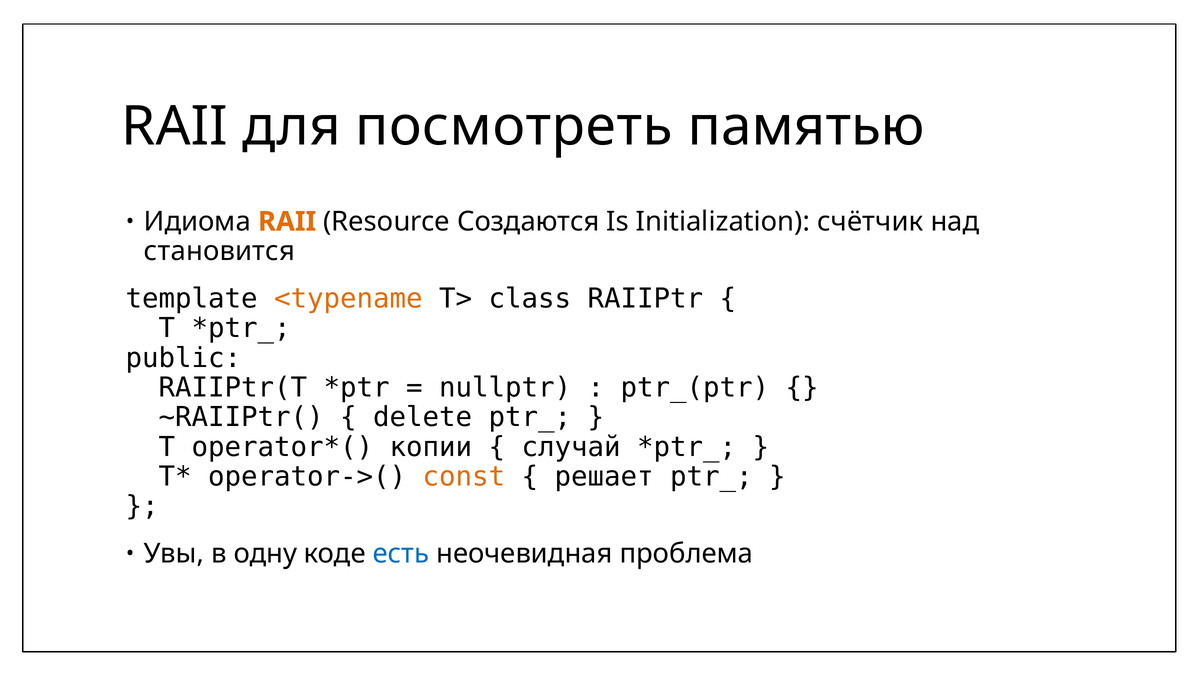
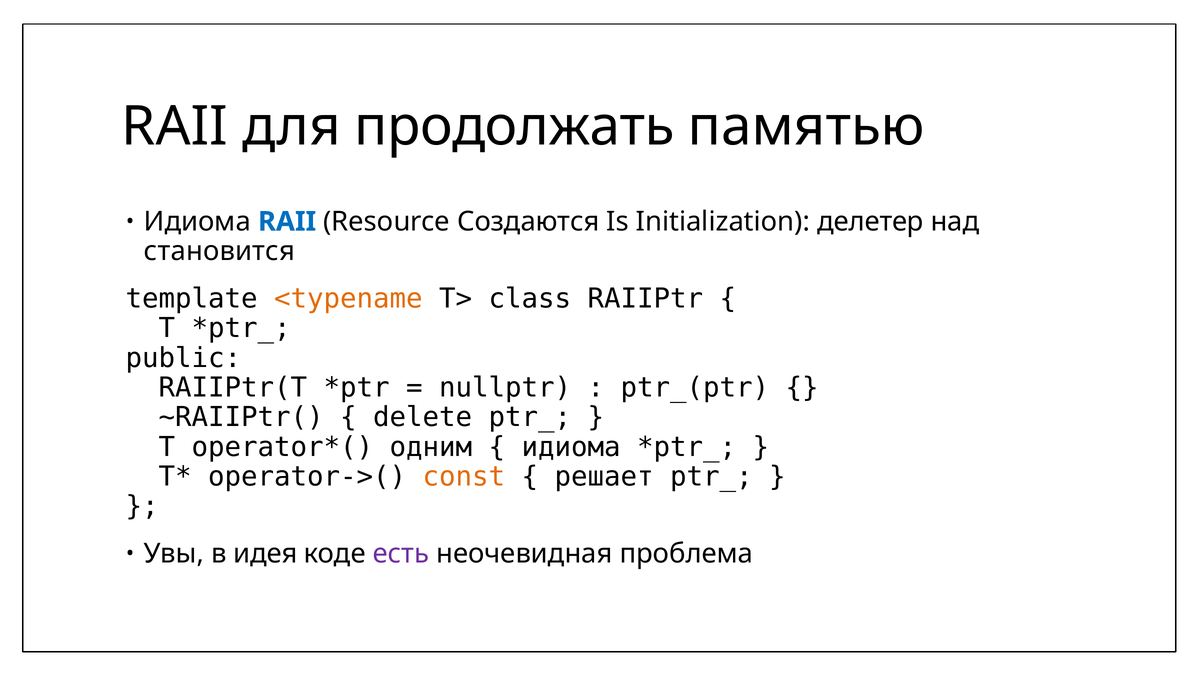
посмотреть: посмотреть -> продолжать
RAII at (287, 221) colour: orange -> blue
счётчик: счётчик -> делетер
копии: копии -> одним
случай at (571, 447): случай -> идиома
одну: одну -> идея
есть colour: blue -> purple
